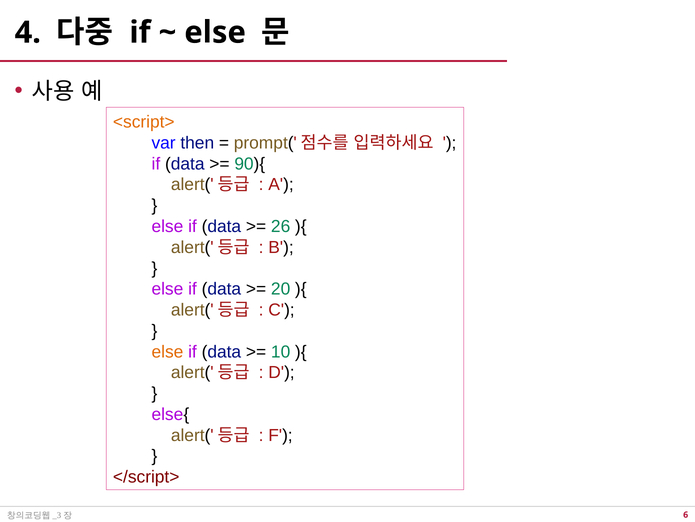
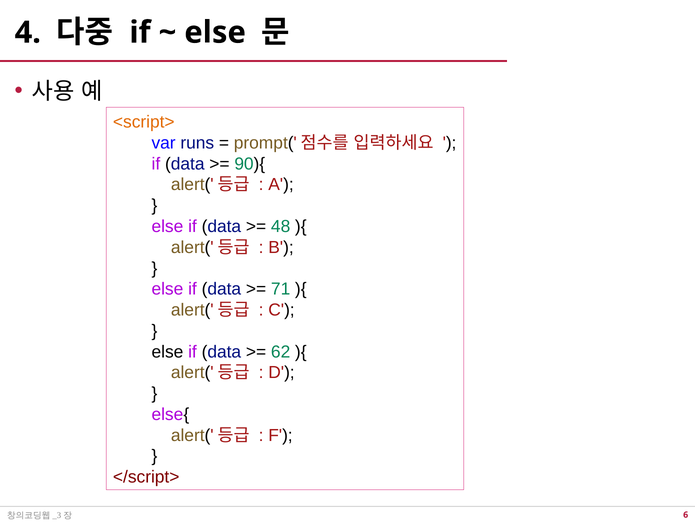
then: then -> runs
26: 26 -> 48
20: 20 -> 71
else at (167, 351) colour: orange -> black
10: 10 -> 62
